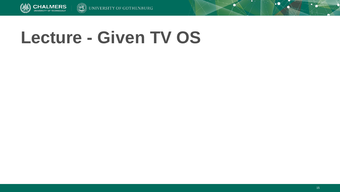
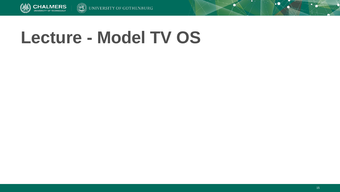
Given: Given -> Model
